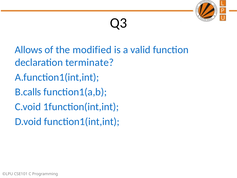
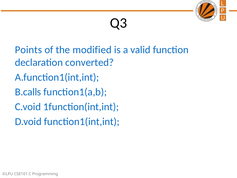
Allows: Allows -> Points
terminate: terminate -> converted
